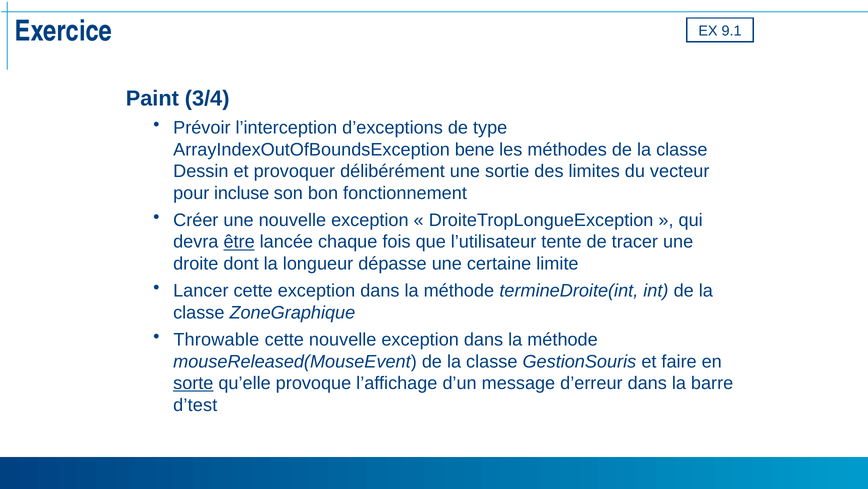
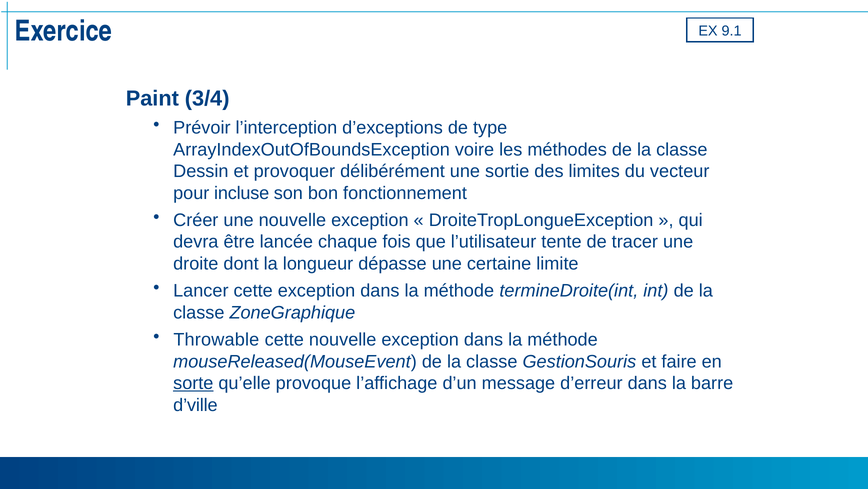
bene: bene -> voire
être underline: present -> none
d’test: d’test -> d’ville
